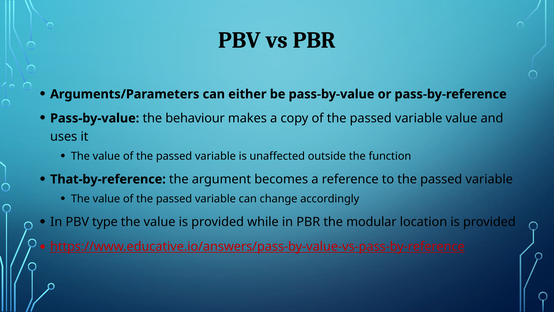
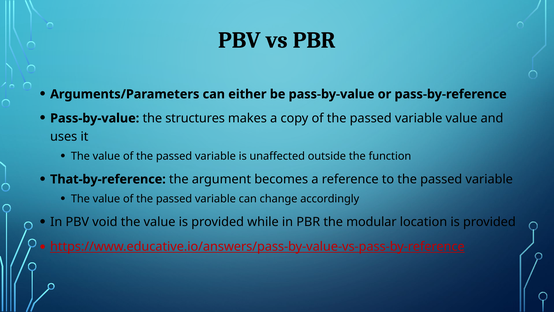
behaviour: behaviour -> structures
type: type -> void
